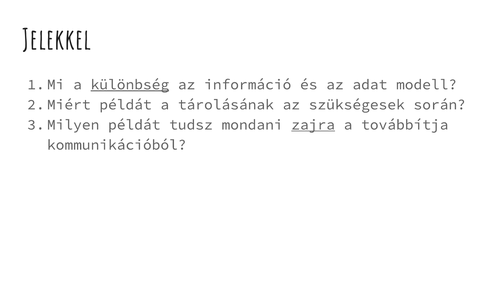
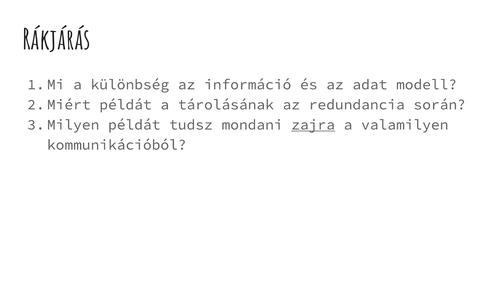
Jelekkel: Jelekkel -> Rákjárás
különbség underline: present -> none
szükségesek: szükségesek -> redundancia
továbbítja: továbbítja -> valamilyen
